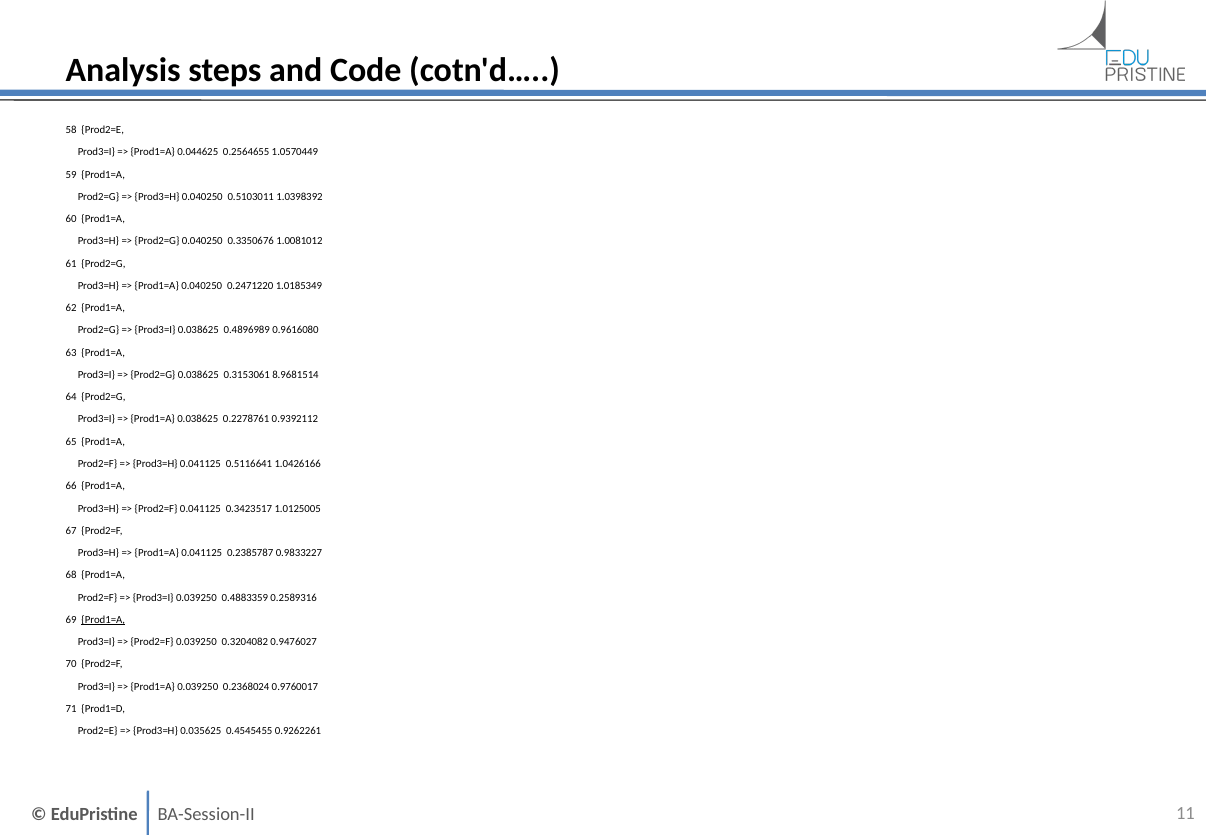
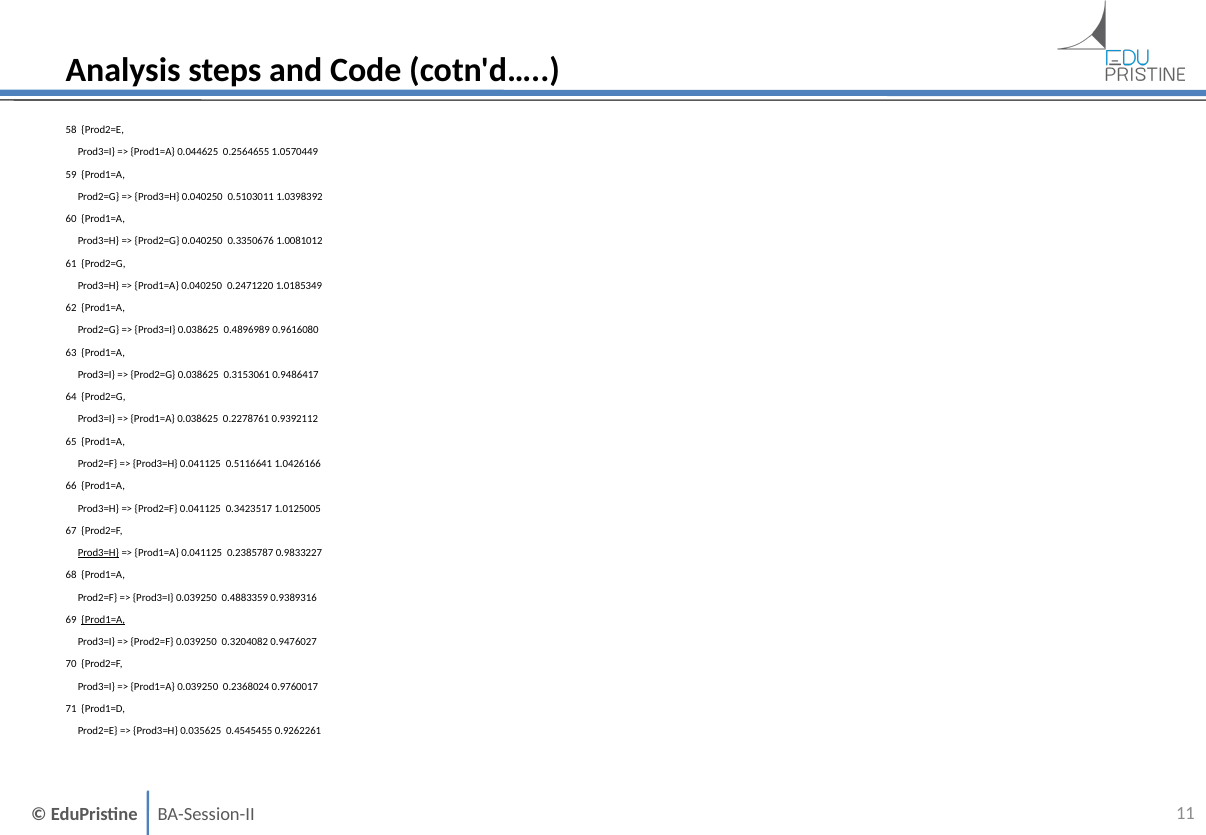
8.9681514: 8.9681514 -> 0.9486417
Prod3=H at (98, 553) underline: none -> present
0.2589316: 0.2589316 -> 0.9389316
